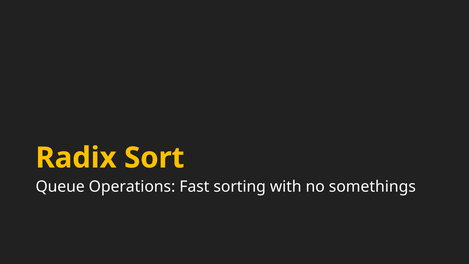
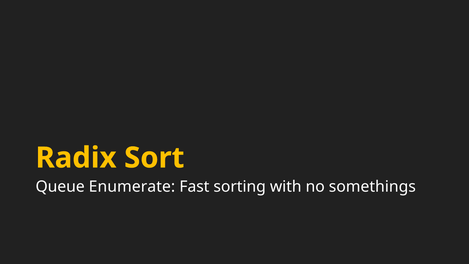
Operations: Operations -> Enumerate
